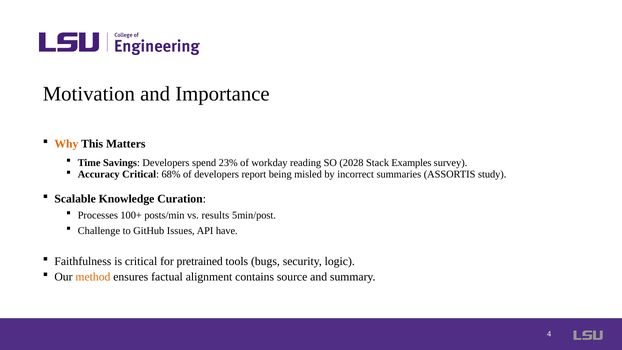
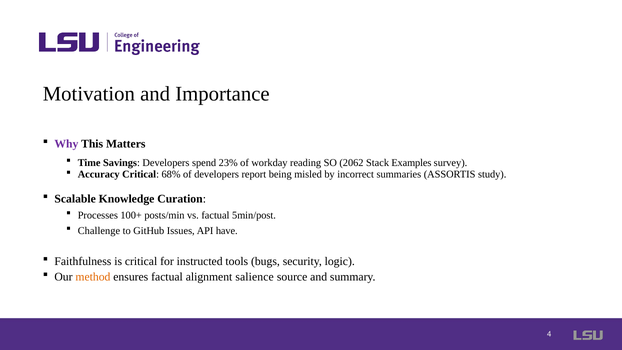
Why colour: orange -> purple
2028: 2028 -> 2062
vs results: results -> factual
pretrained: pretrained -> instructed
contains: contains -> salience
